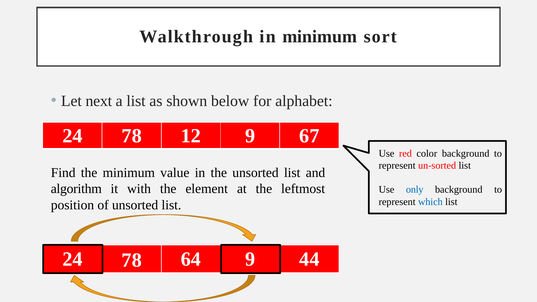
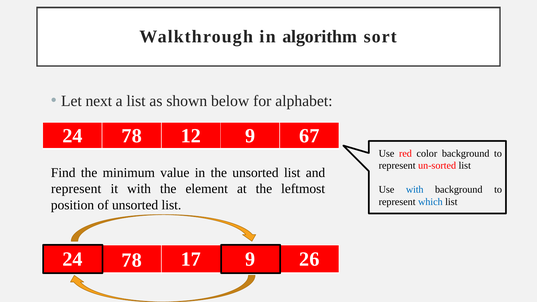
in minimum: minimum -> algorithm
algorithm at (76, 189): algorithm -> represent
Use only: only -> with
64: 64 -> 17
44: 44 -> 26
